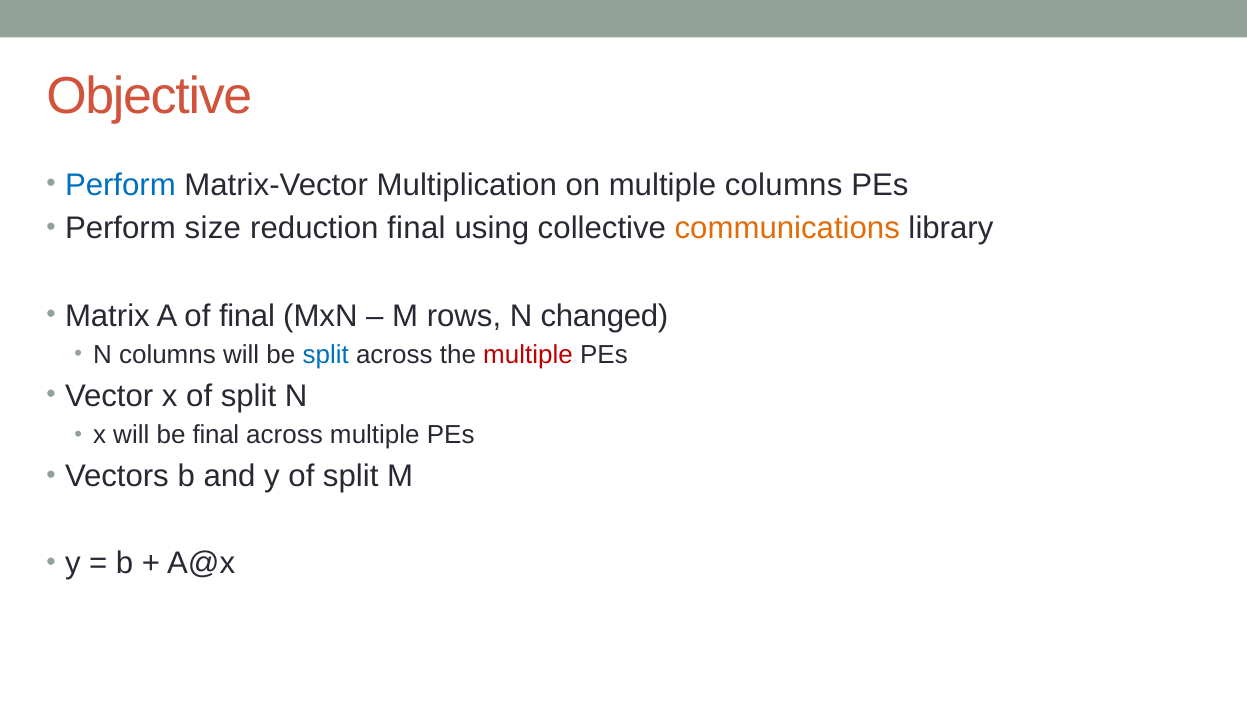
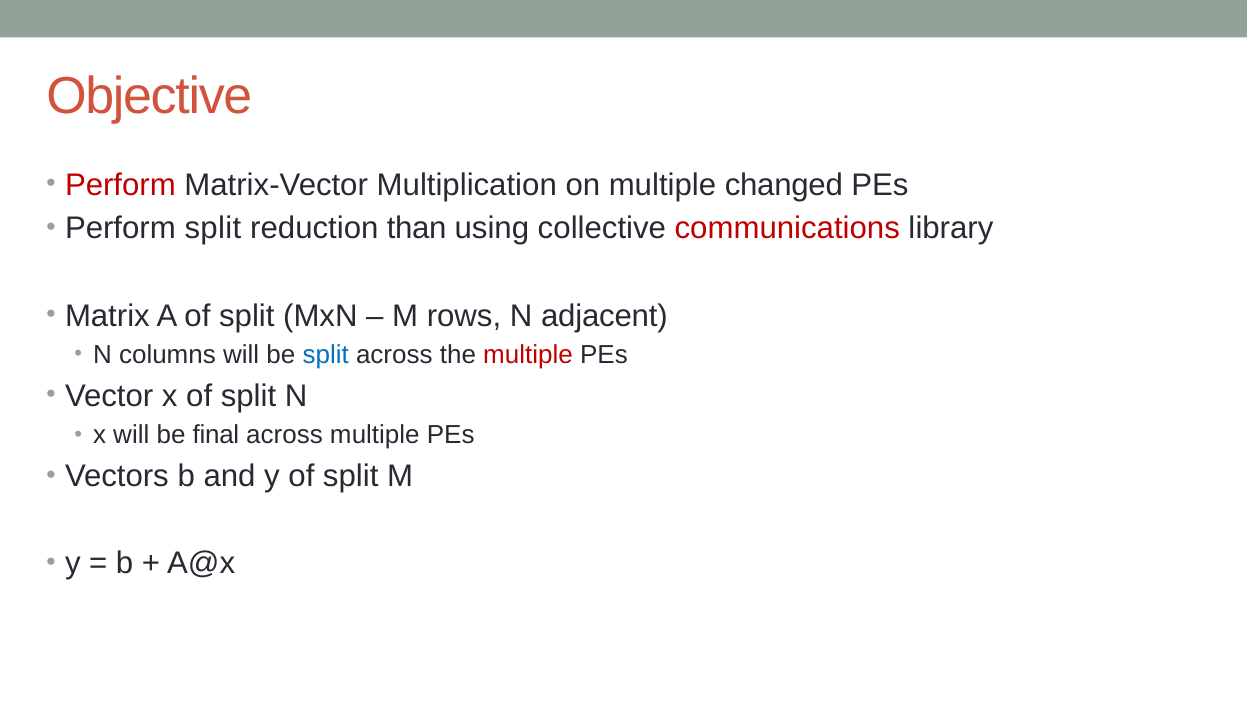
Perform at (120, 185) colour: blue -> red
multiple columns: columns -> changed
Perform size: size -> split
reduction final: final -> than
communications colour: orange -> red
A of final: final -> split
changed: changed -> adjacent
